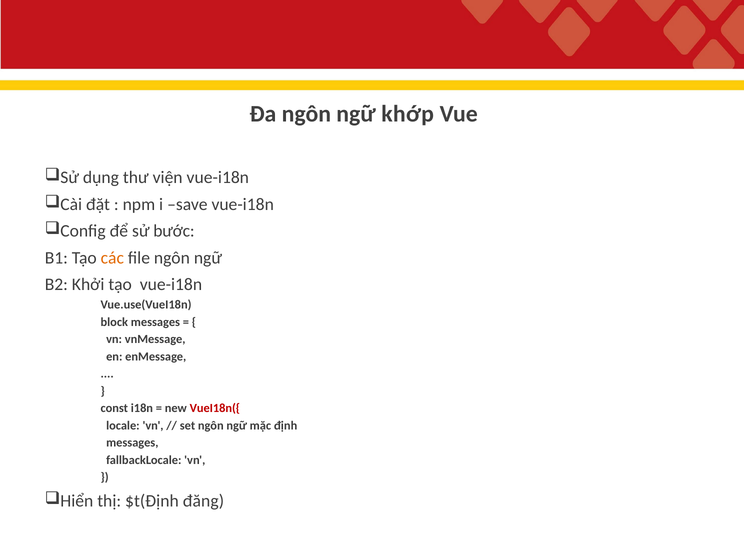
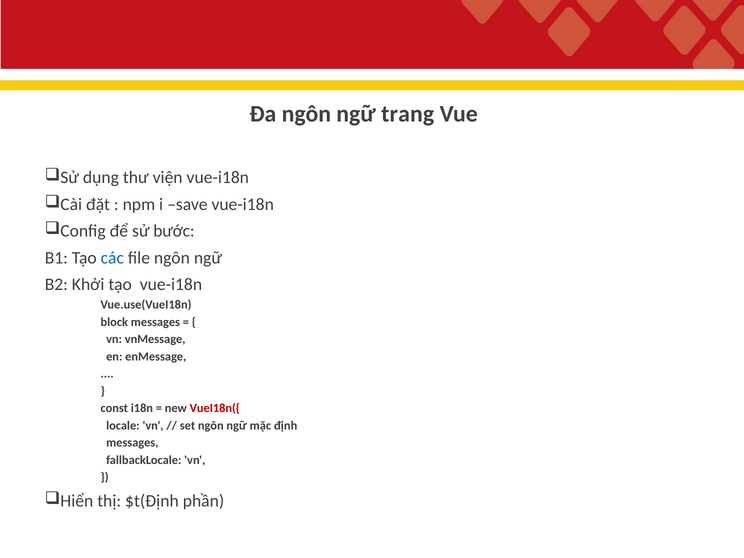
khớp: khớp -> trang
các colour: orange -> blue
đăng: đăng -> phần
